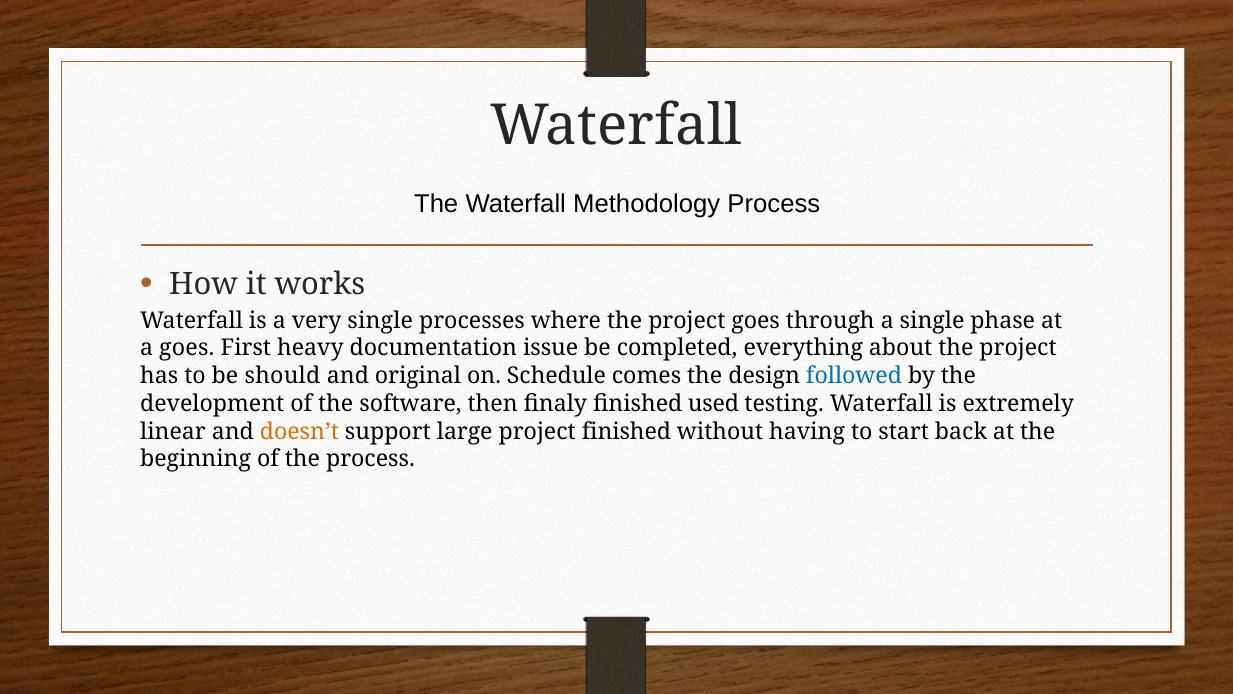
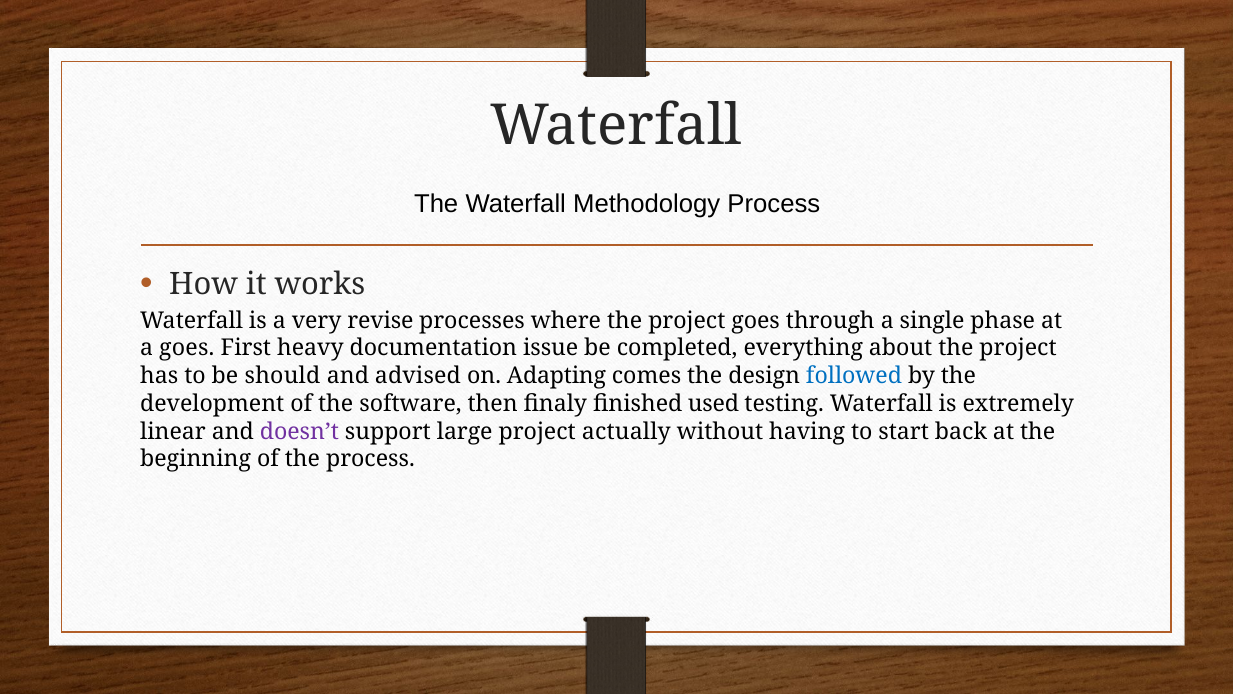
very single: single -> revise
original: original -> advised
Schedule: Schedule -> Adapting
doesn’t colour: orange -> purple
project finished: finished -> actually
